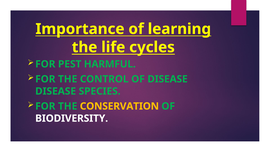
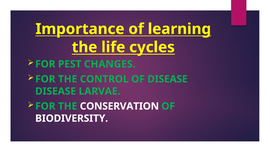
HARMFUL: HARMFUL -> CHANGES
SPECIES: SPECIES -> LARVAE
CONSERVATION colour: yellow -> white
